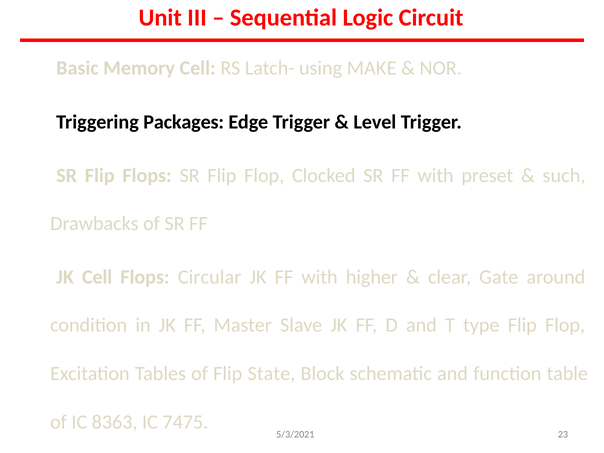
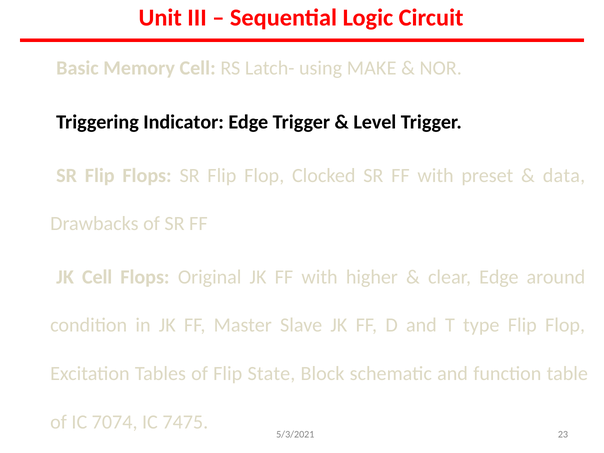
Packages: Packages -> Indicator
such: such -> data
Circular: Circular -> Original
clear Gate: Gate -> Edge
8363: 8363 -> 7074
